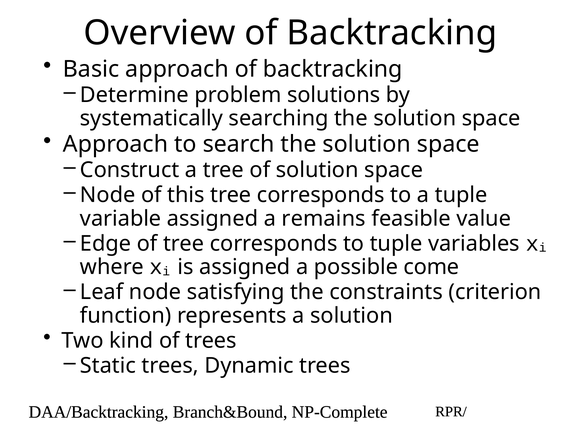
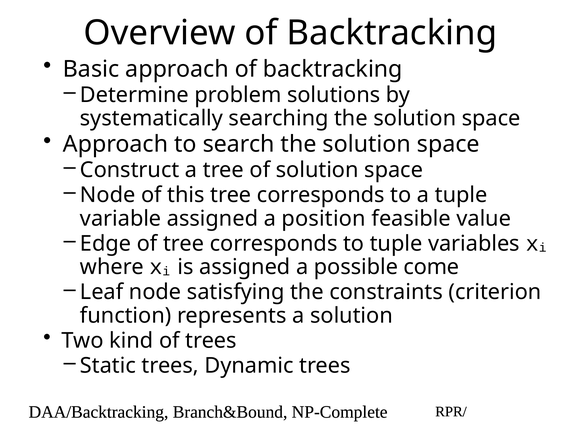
remains: remains -> position
